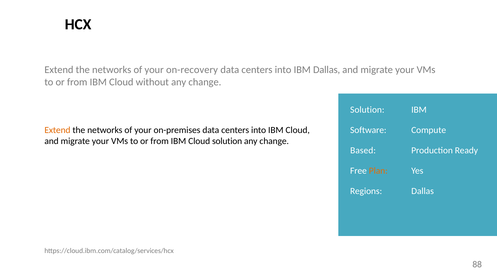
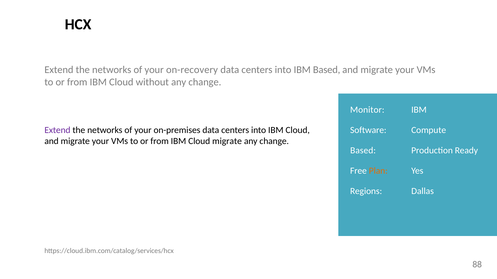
IBM Dallas: Dallas -> Based
Solution at (367, 110): Solution -> Monitor
Extend at (57, 130) colour: orange -> purple
Cloud solution: solution -> migrate
